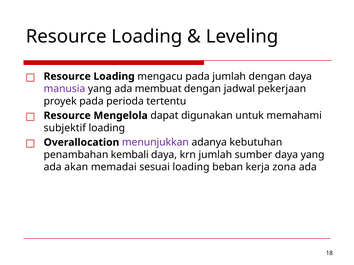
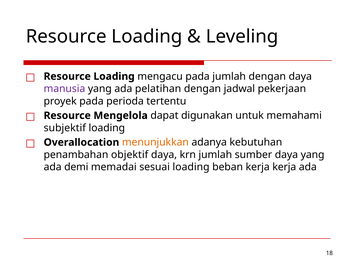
membuat: membuat -> pelatihan
menunjukkan colour: purple -> orange
kembali: kembali -> objektif
akan: akan -> demi
kerja zona: zona -> kerja
